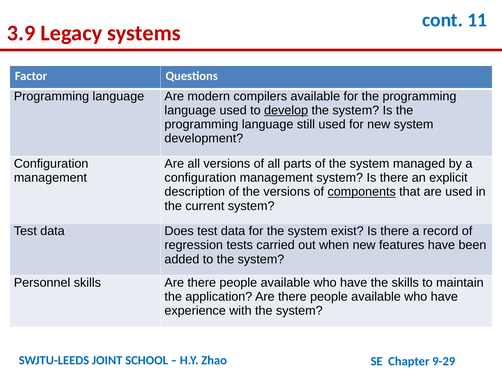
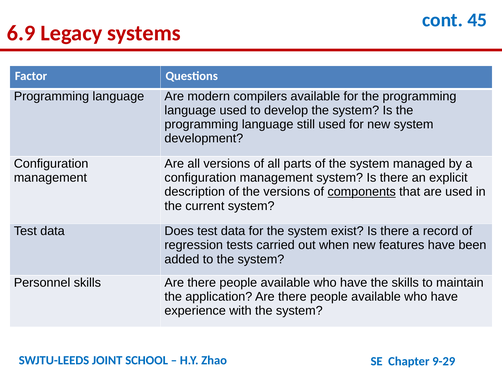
11: 11 -> 45
3.9: 3.9 -> 6.9
develop underline: present -> none
